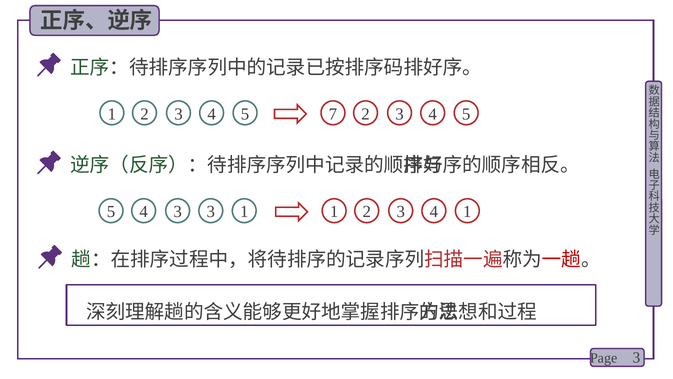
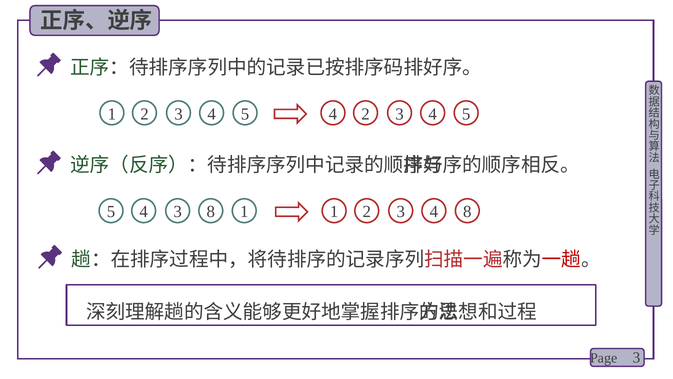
4 5 7: 7 -> 4
3 3: 3 -> 8
4 1: 1 -> 8
